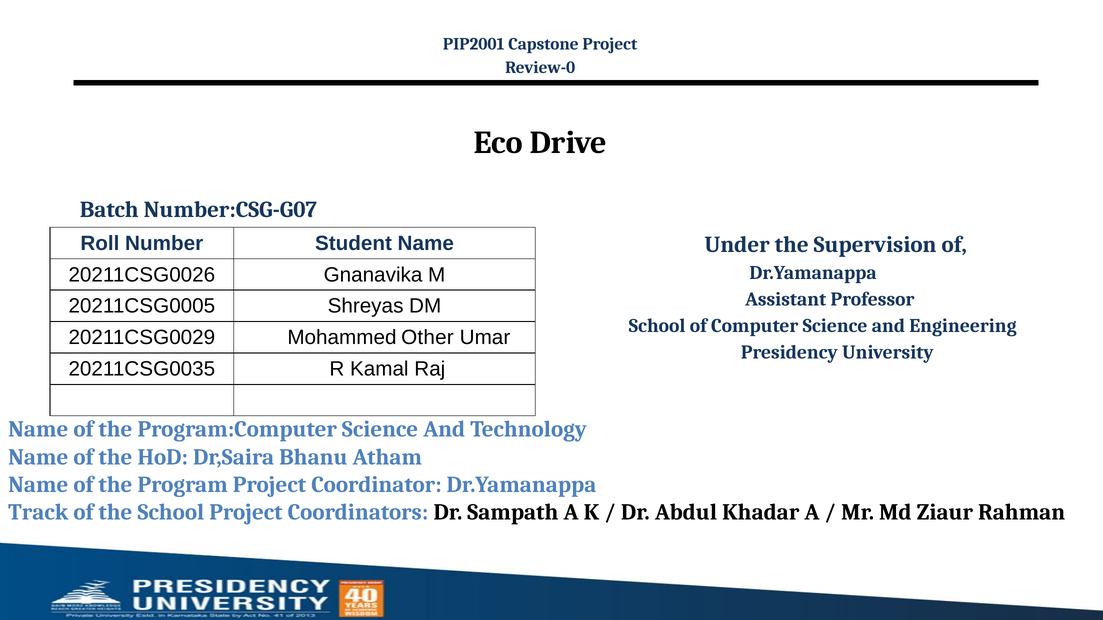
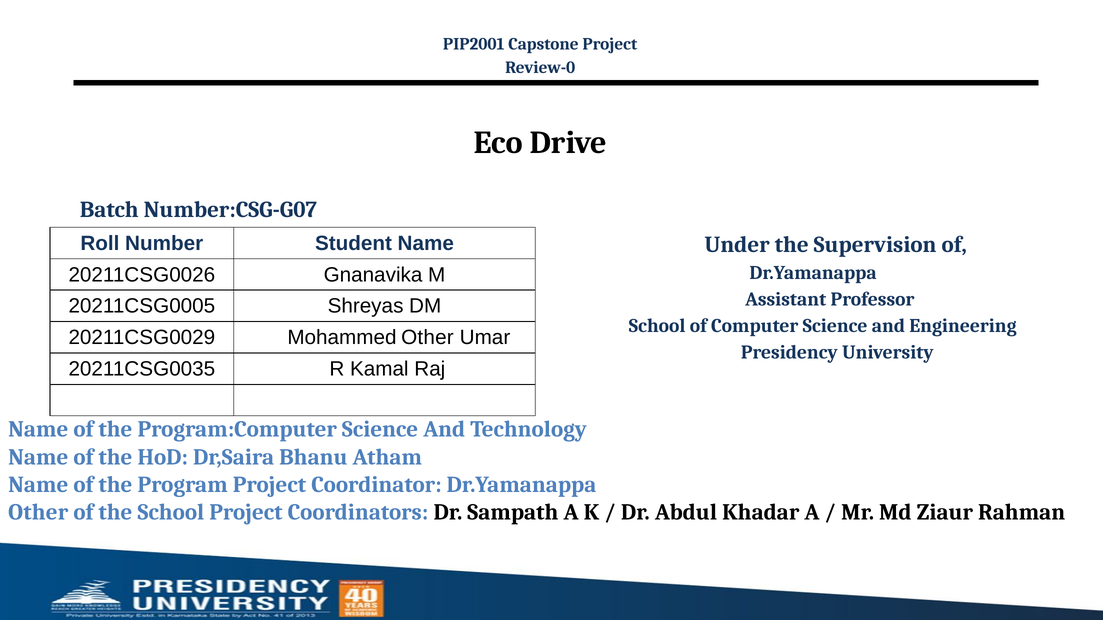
Track at (38, 512): Track -> Other
